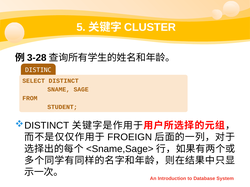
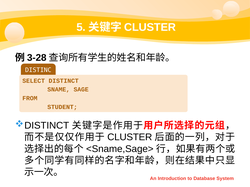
FROEIGN at (130, 138): FROEIGN -> CLUSTER
